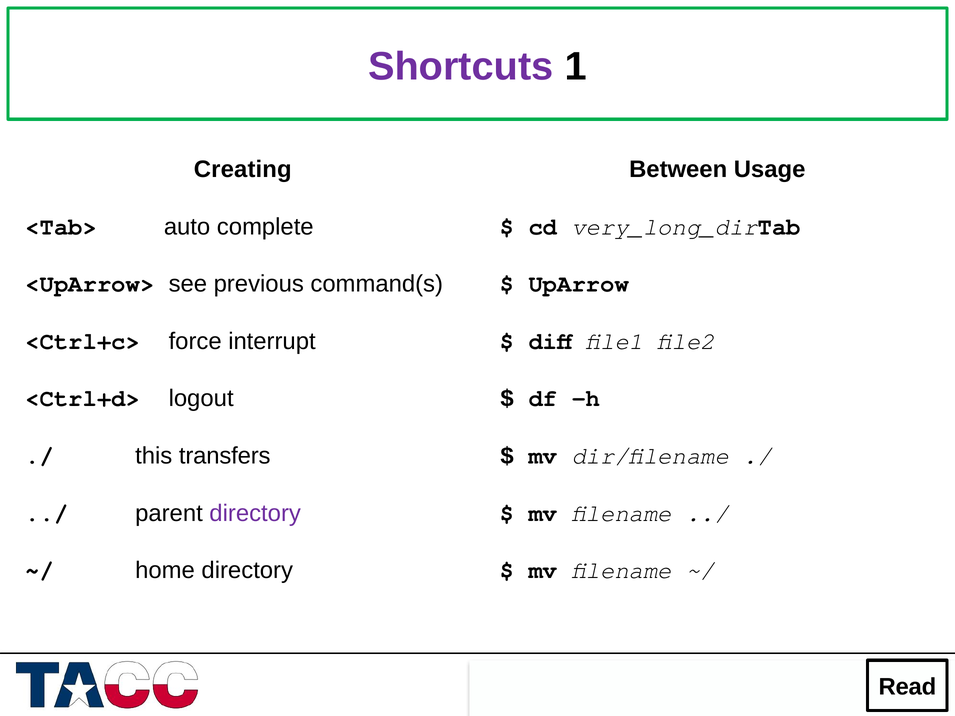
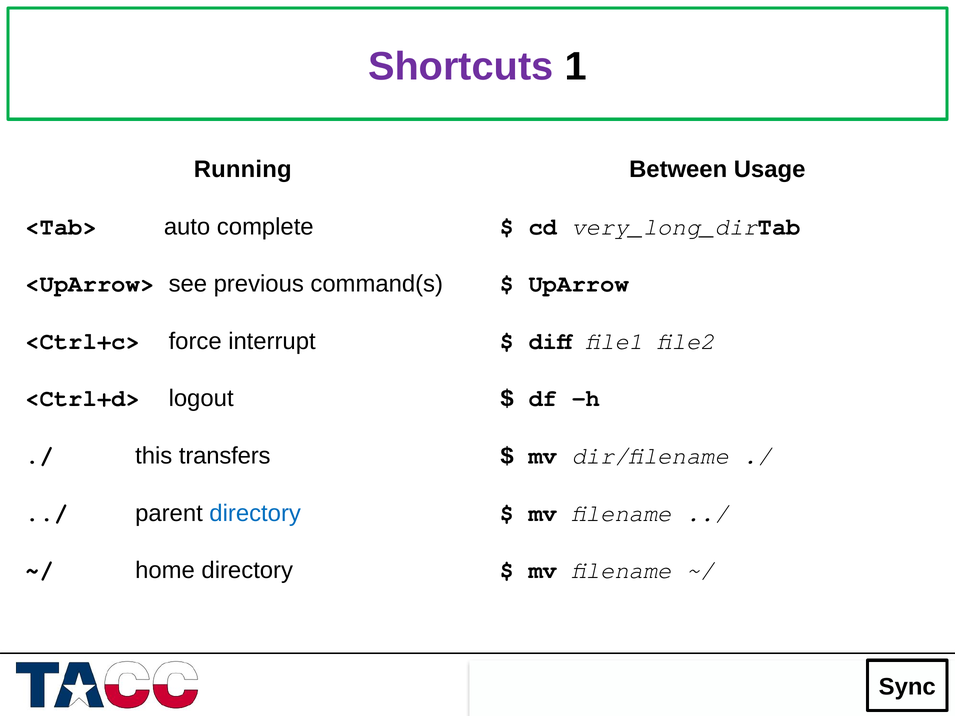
Creating: Creating -> Running
directory at (255, 513) colour: purple -> blue
Read: Read -> Sync
